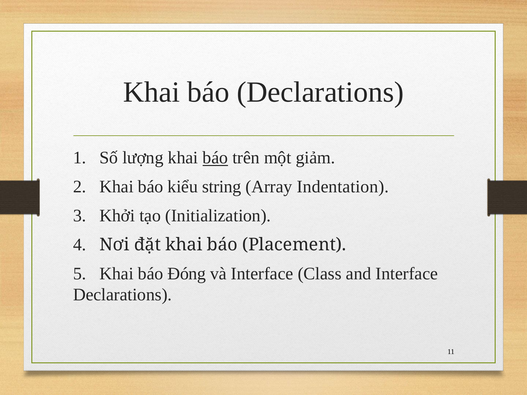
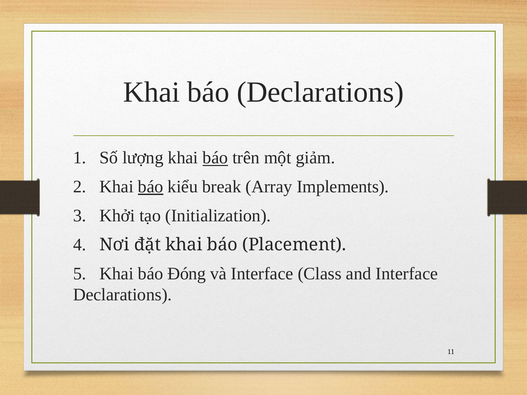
báo at (151, 187) underline: none -> present
string: string -> break
Indentation: Indentation -> Implements
